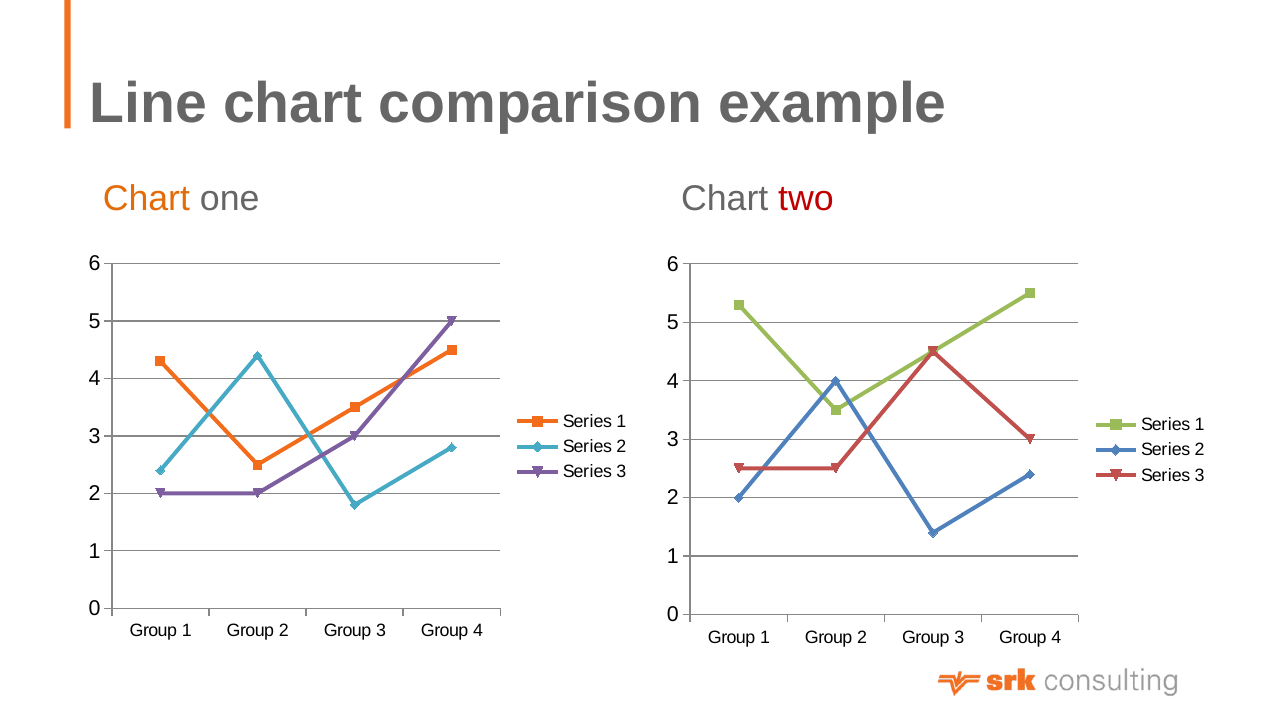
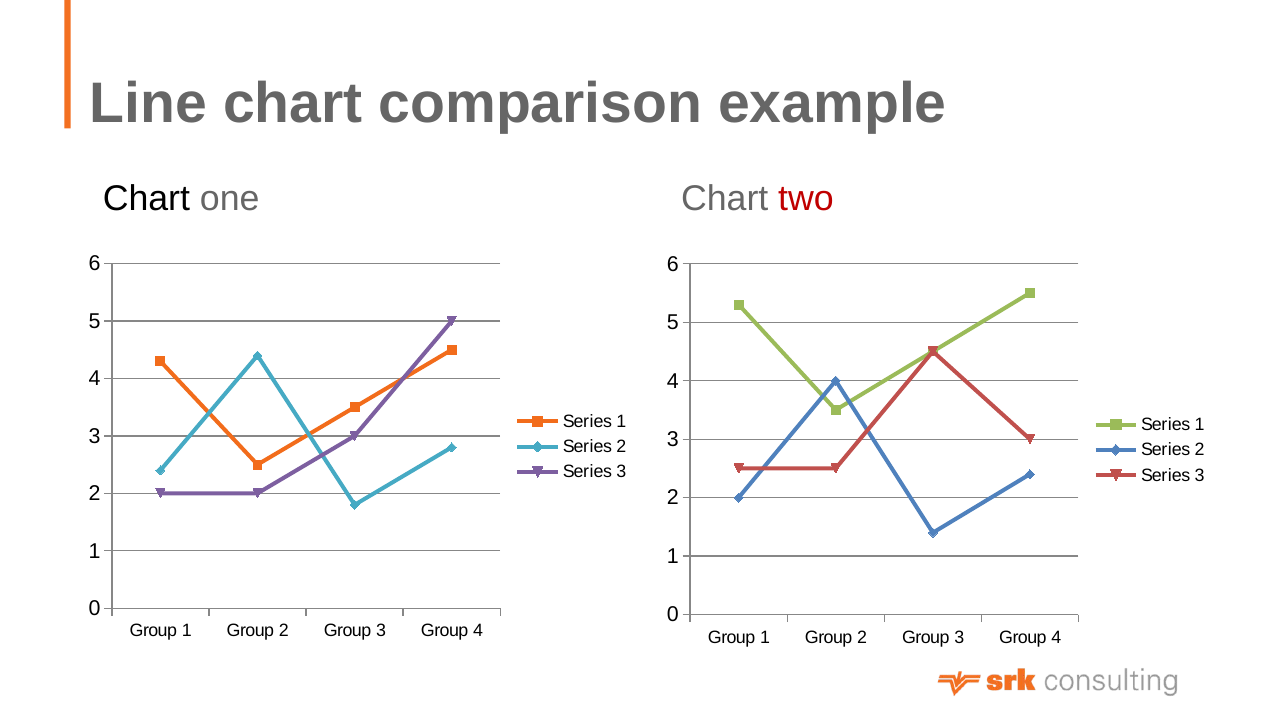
Chart at (146, 199) colour: orange -> black
